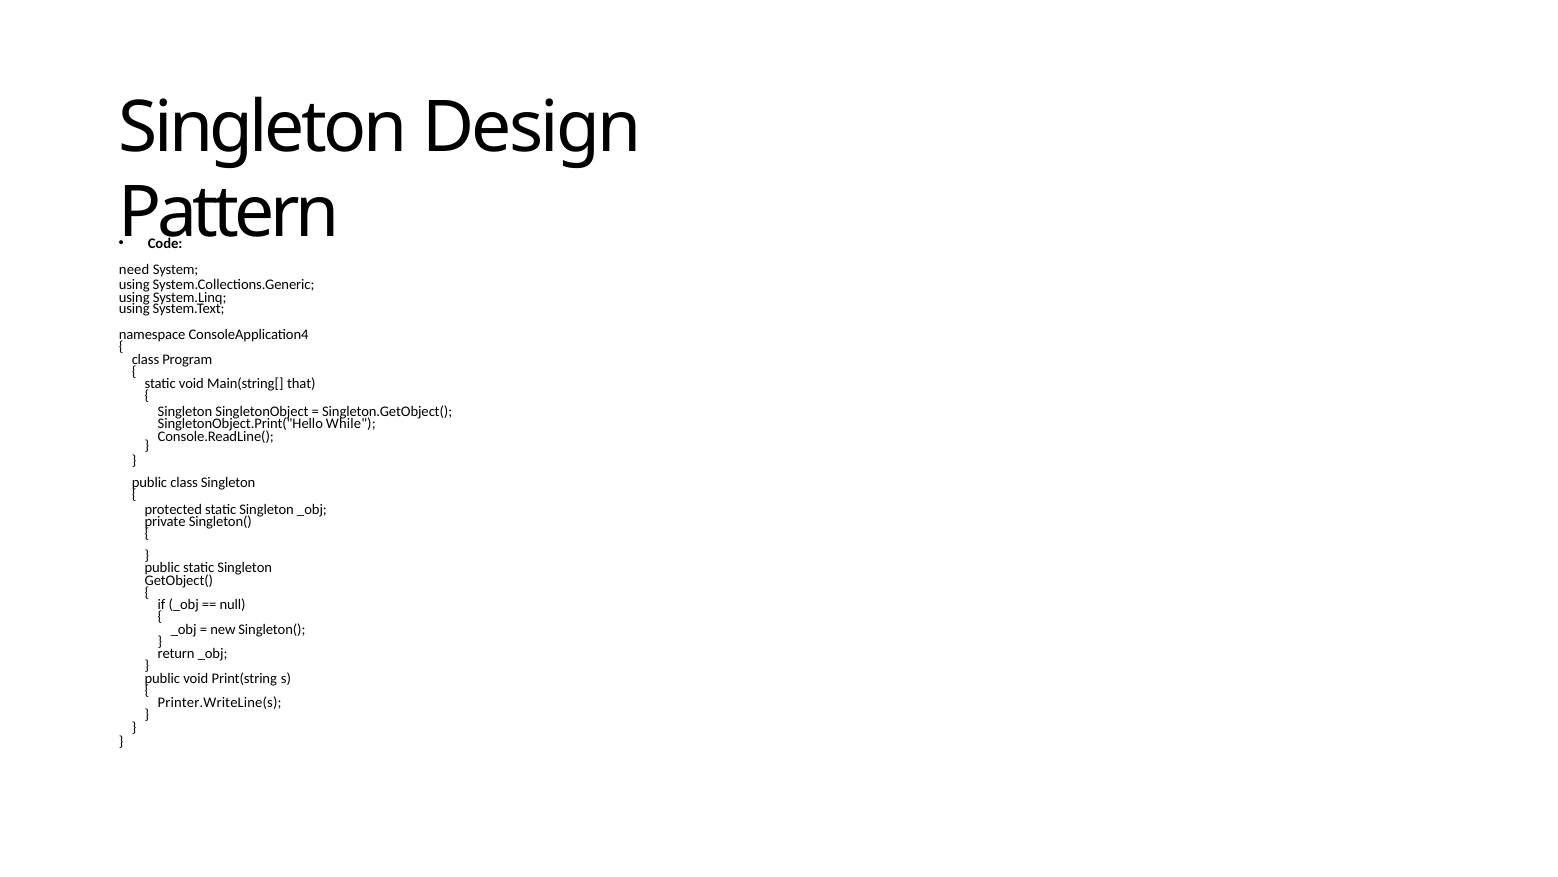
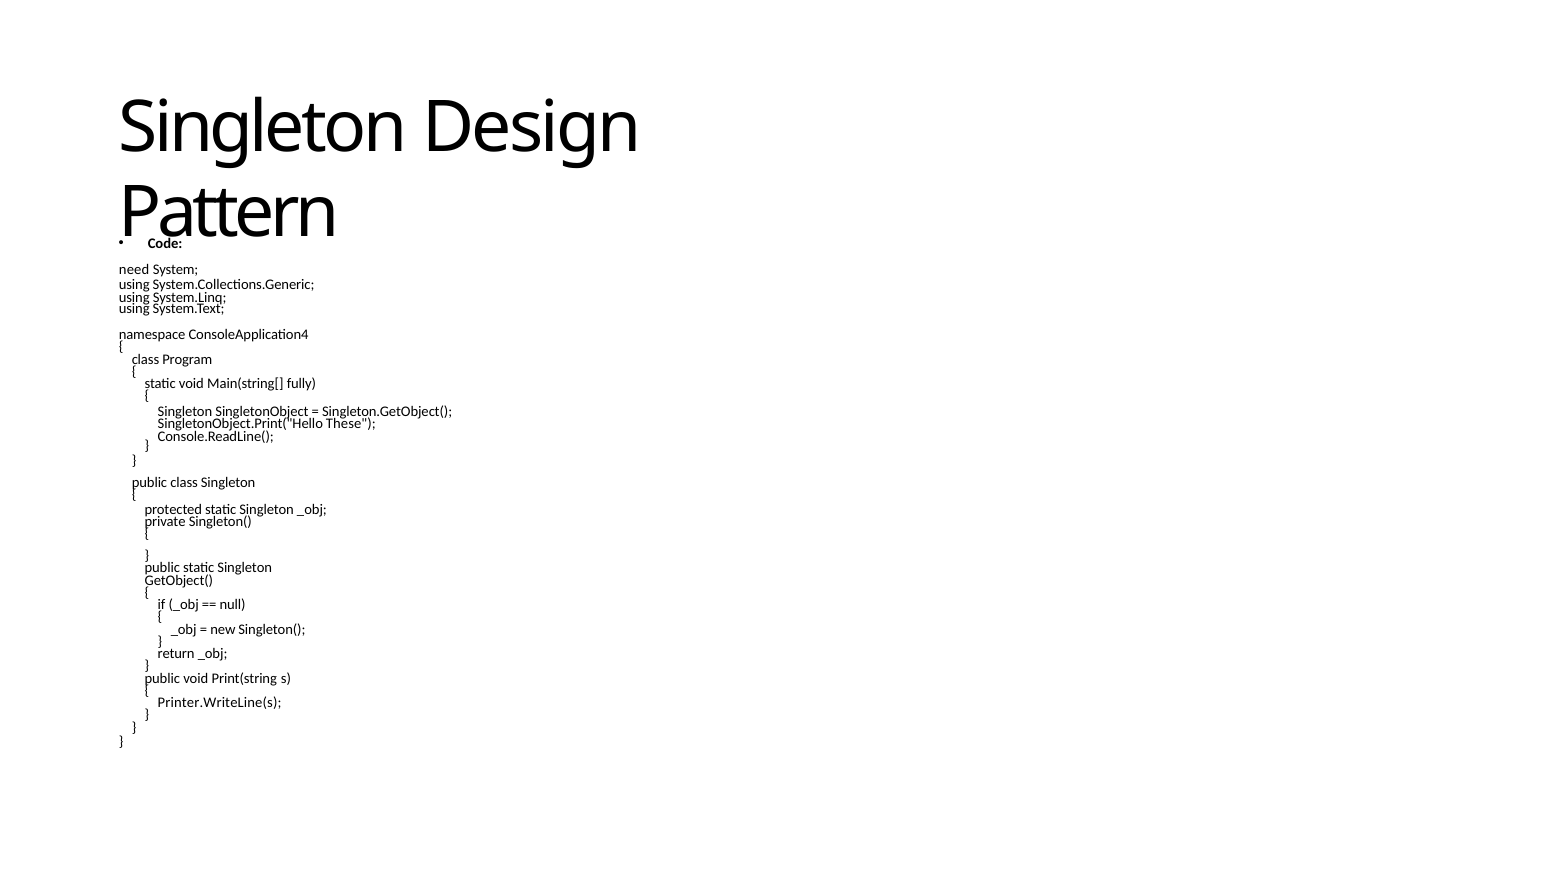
that: that -> fully
While: While -> These
